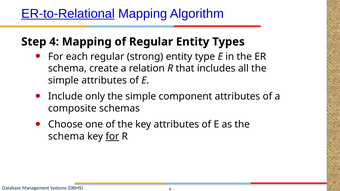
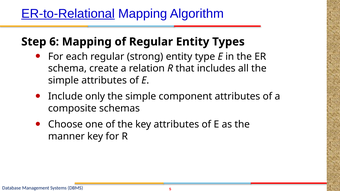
4: 4 -> 6
schema at (66, 137): schema -> manner
for at (112, 137) underline: present -> none
